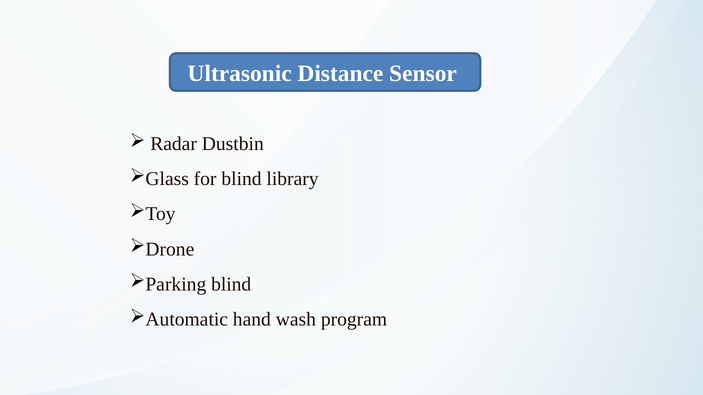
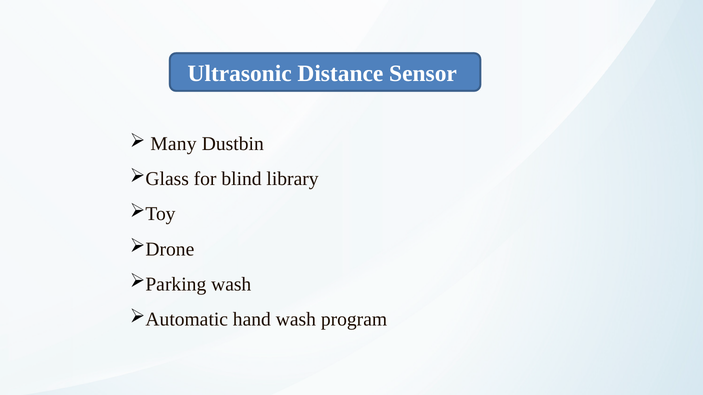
Radar: Radar -> Many
blind at (231, 285): blind -> wash
